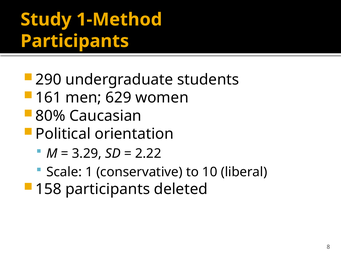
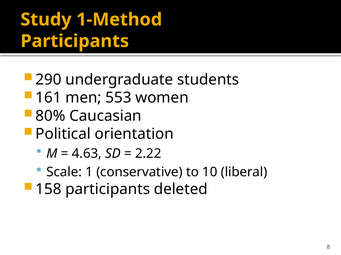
629: 629 -> 553
3.29: 3.29 -> 4.63
